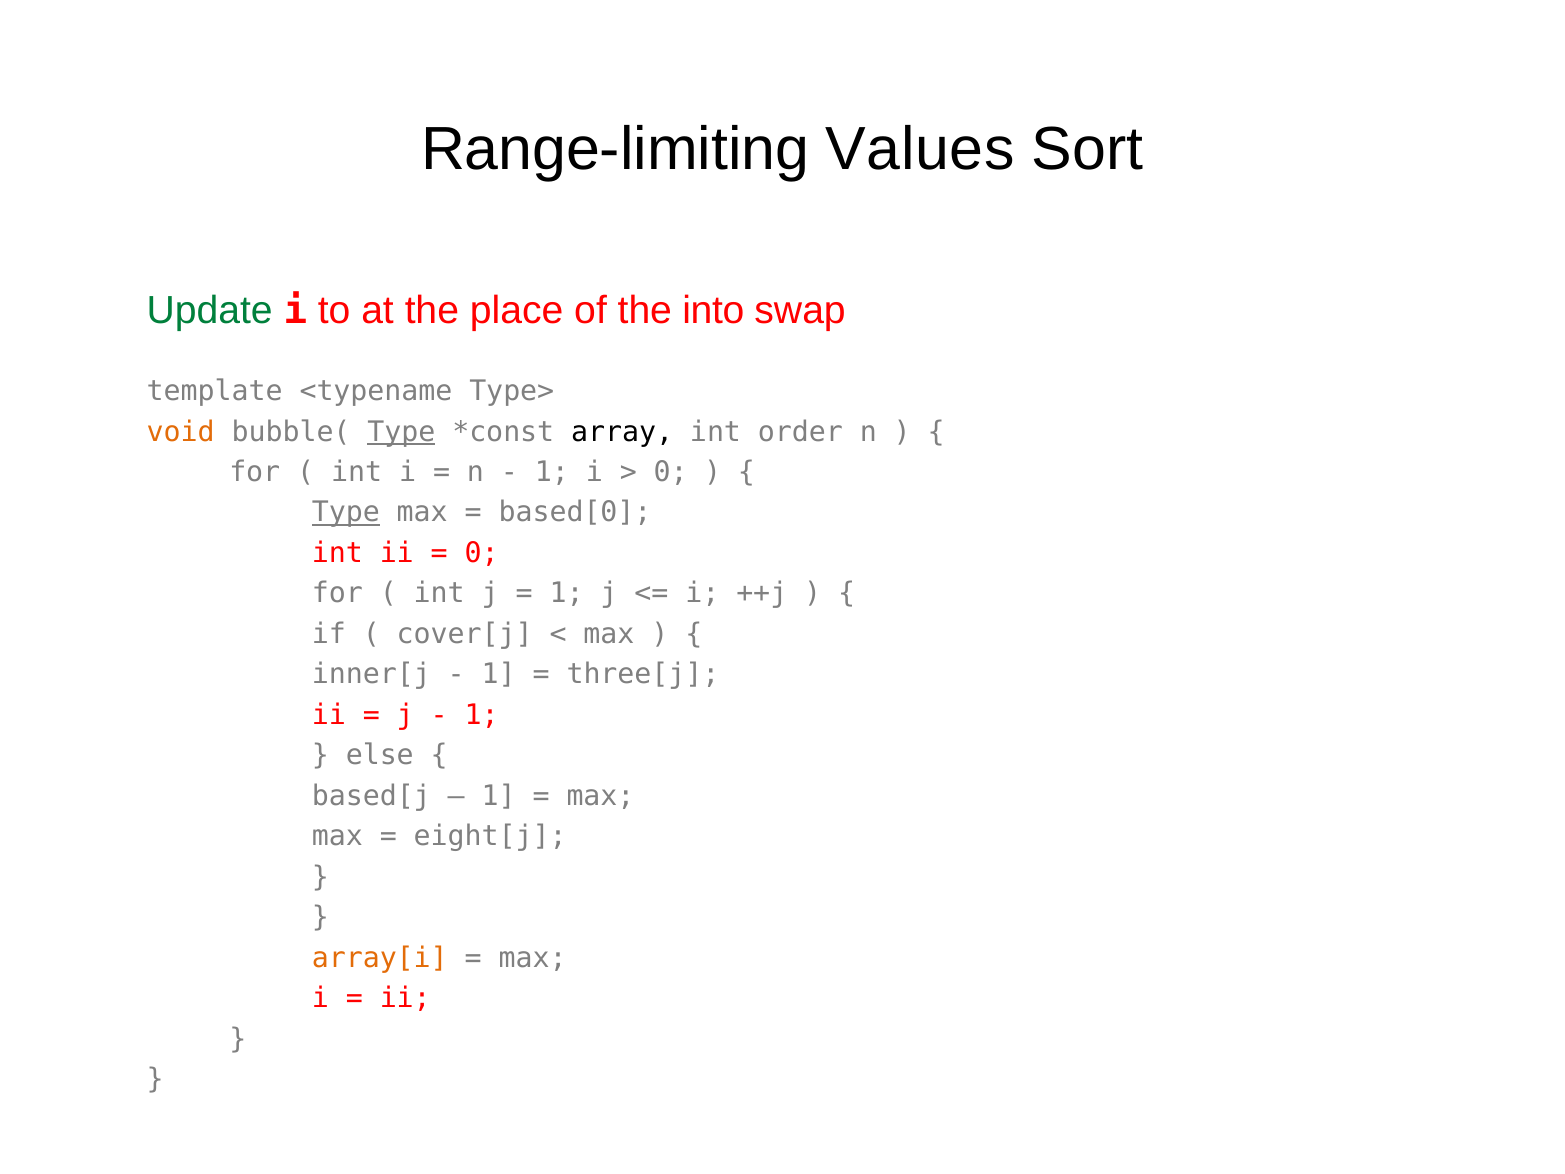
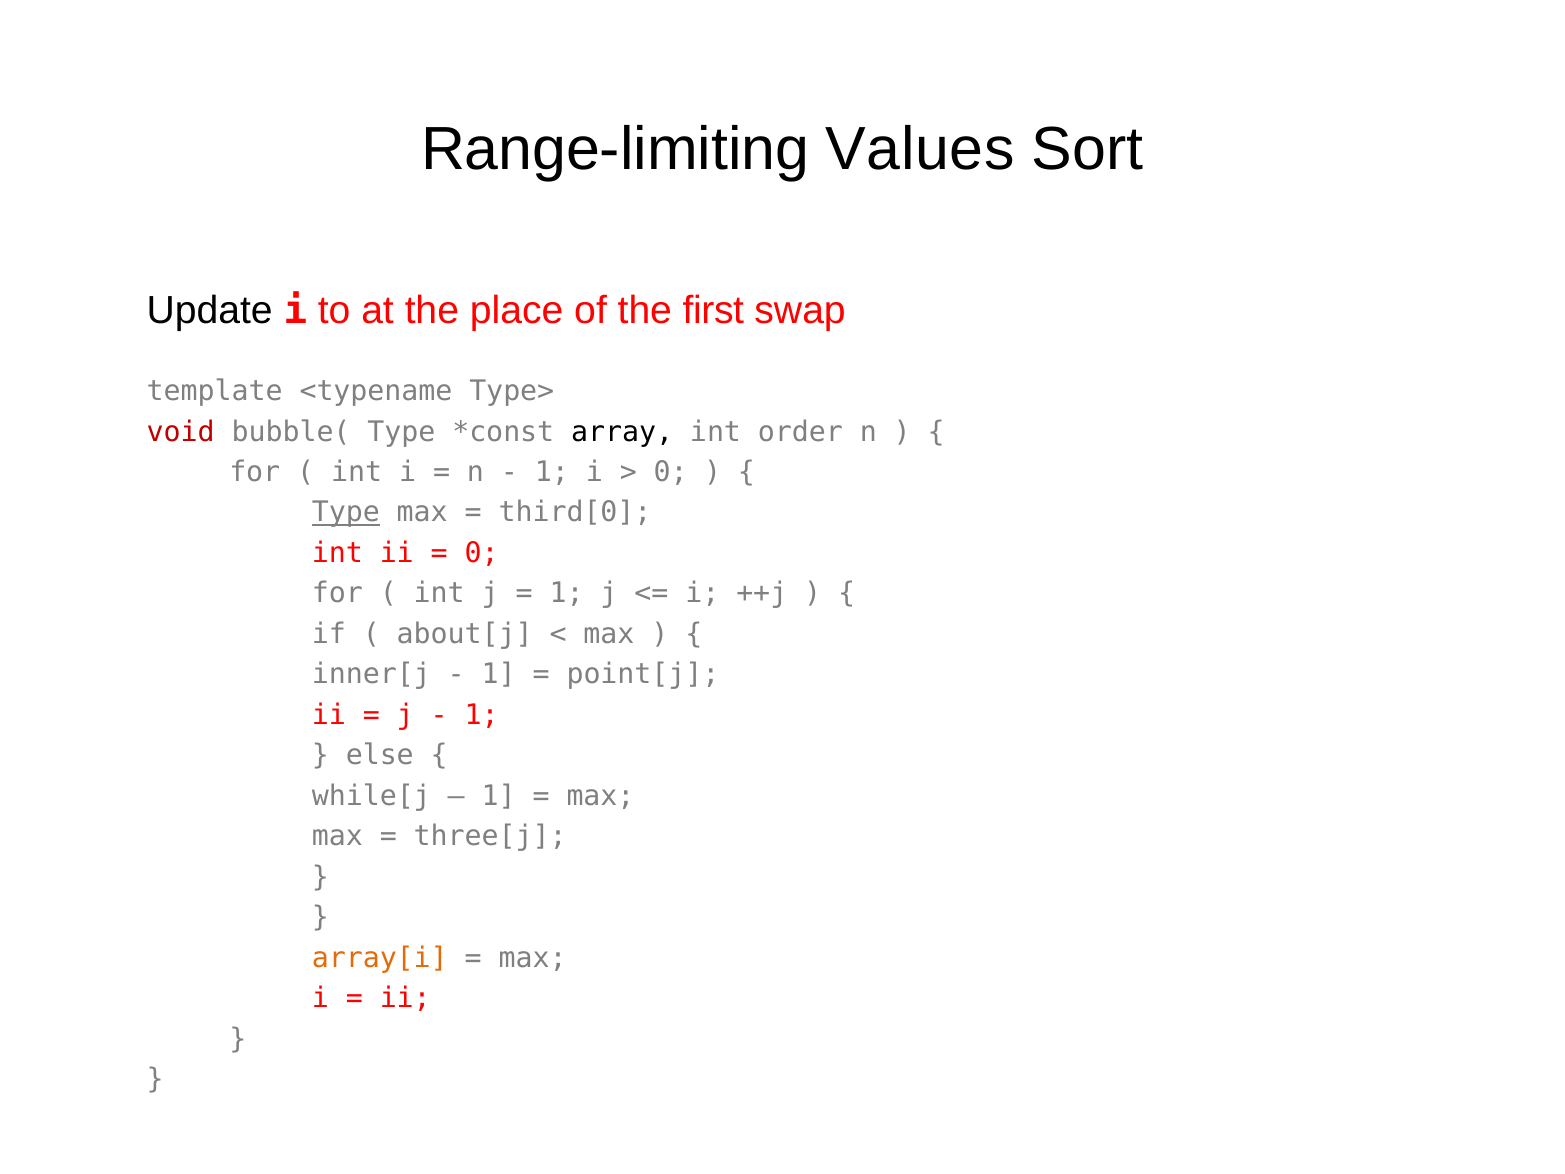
Update colour: green -> black
into: into -> first
void colour: orange -> red
Type at (401, 432) underline: present -> none
based[0: based[0 -> third[0
cover[j: cover[j -> about[j
three[j: three[j -> point[j
based[j: based[j -> while[j
eight[j: eight[j -> three[j
